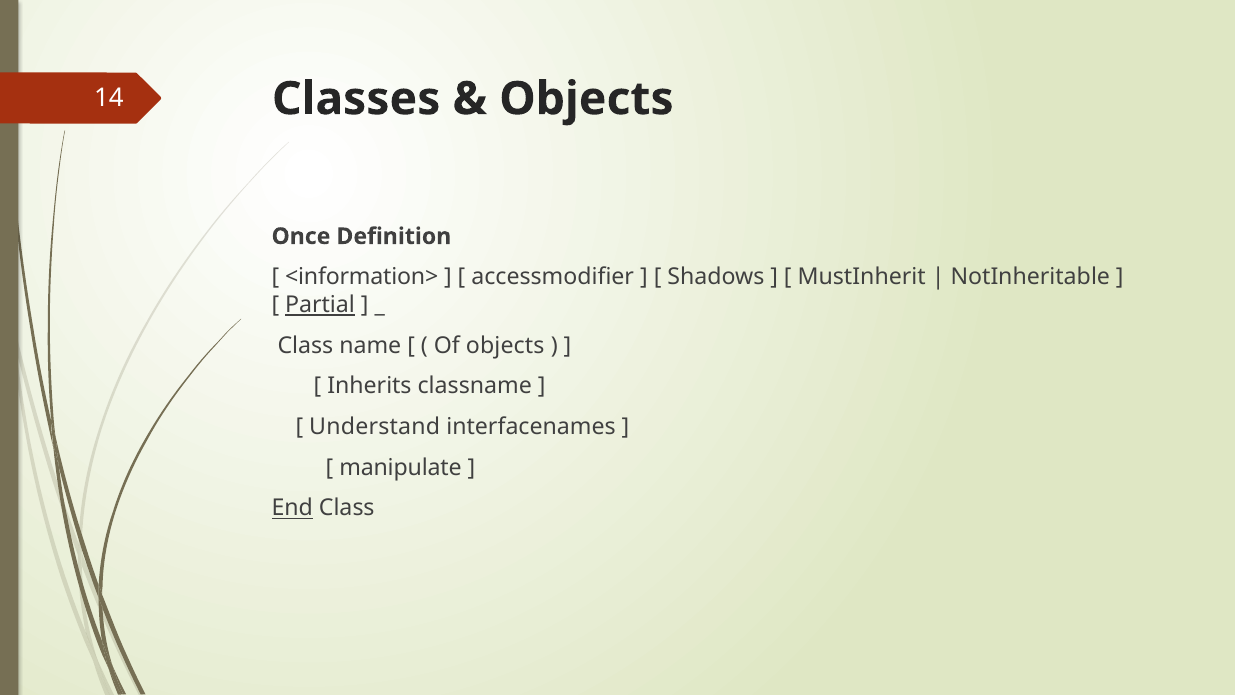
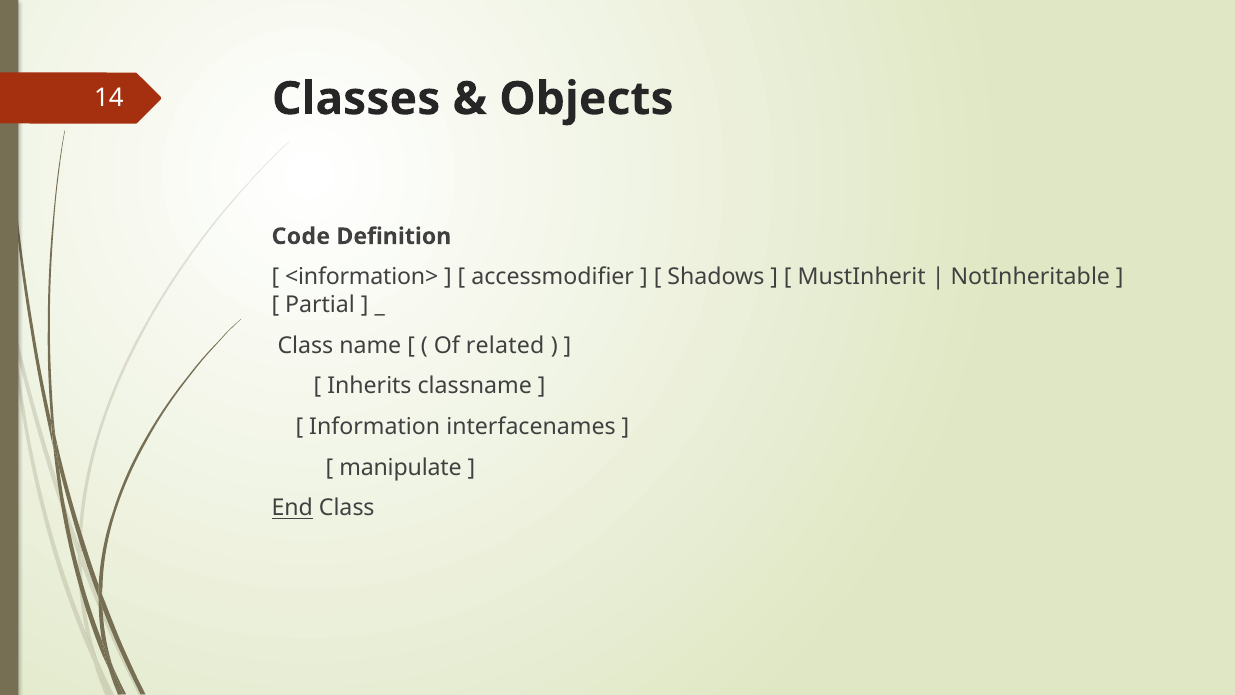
Once: Once -> Code
Partial underline: present -> none
Of objects: objects -> related
Understand: Understand -> Information
